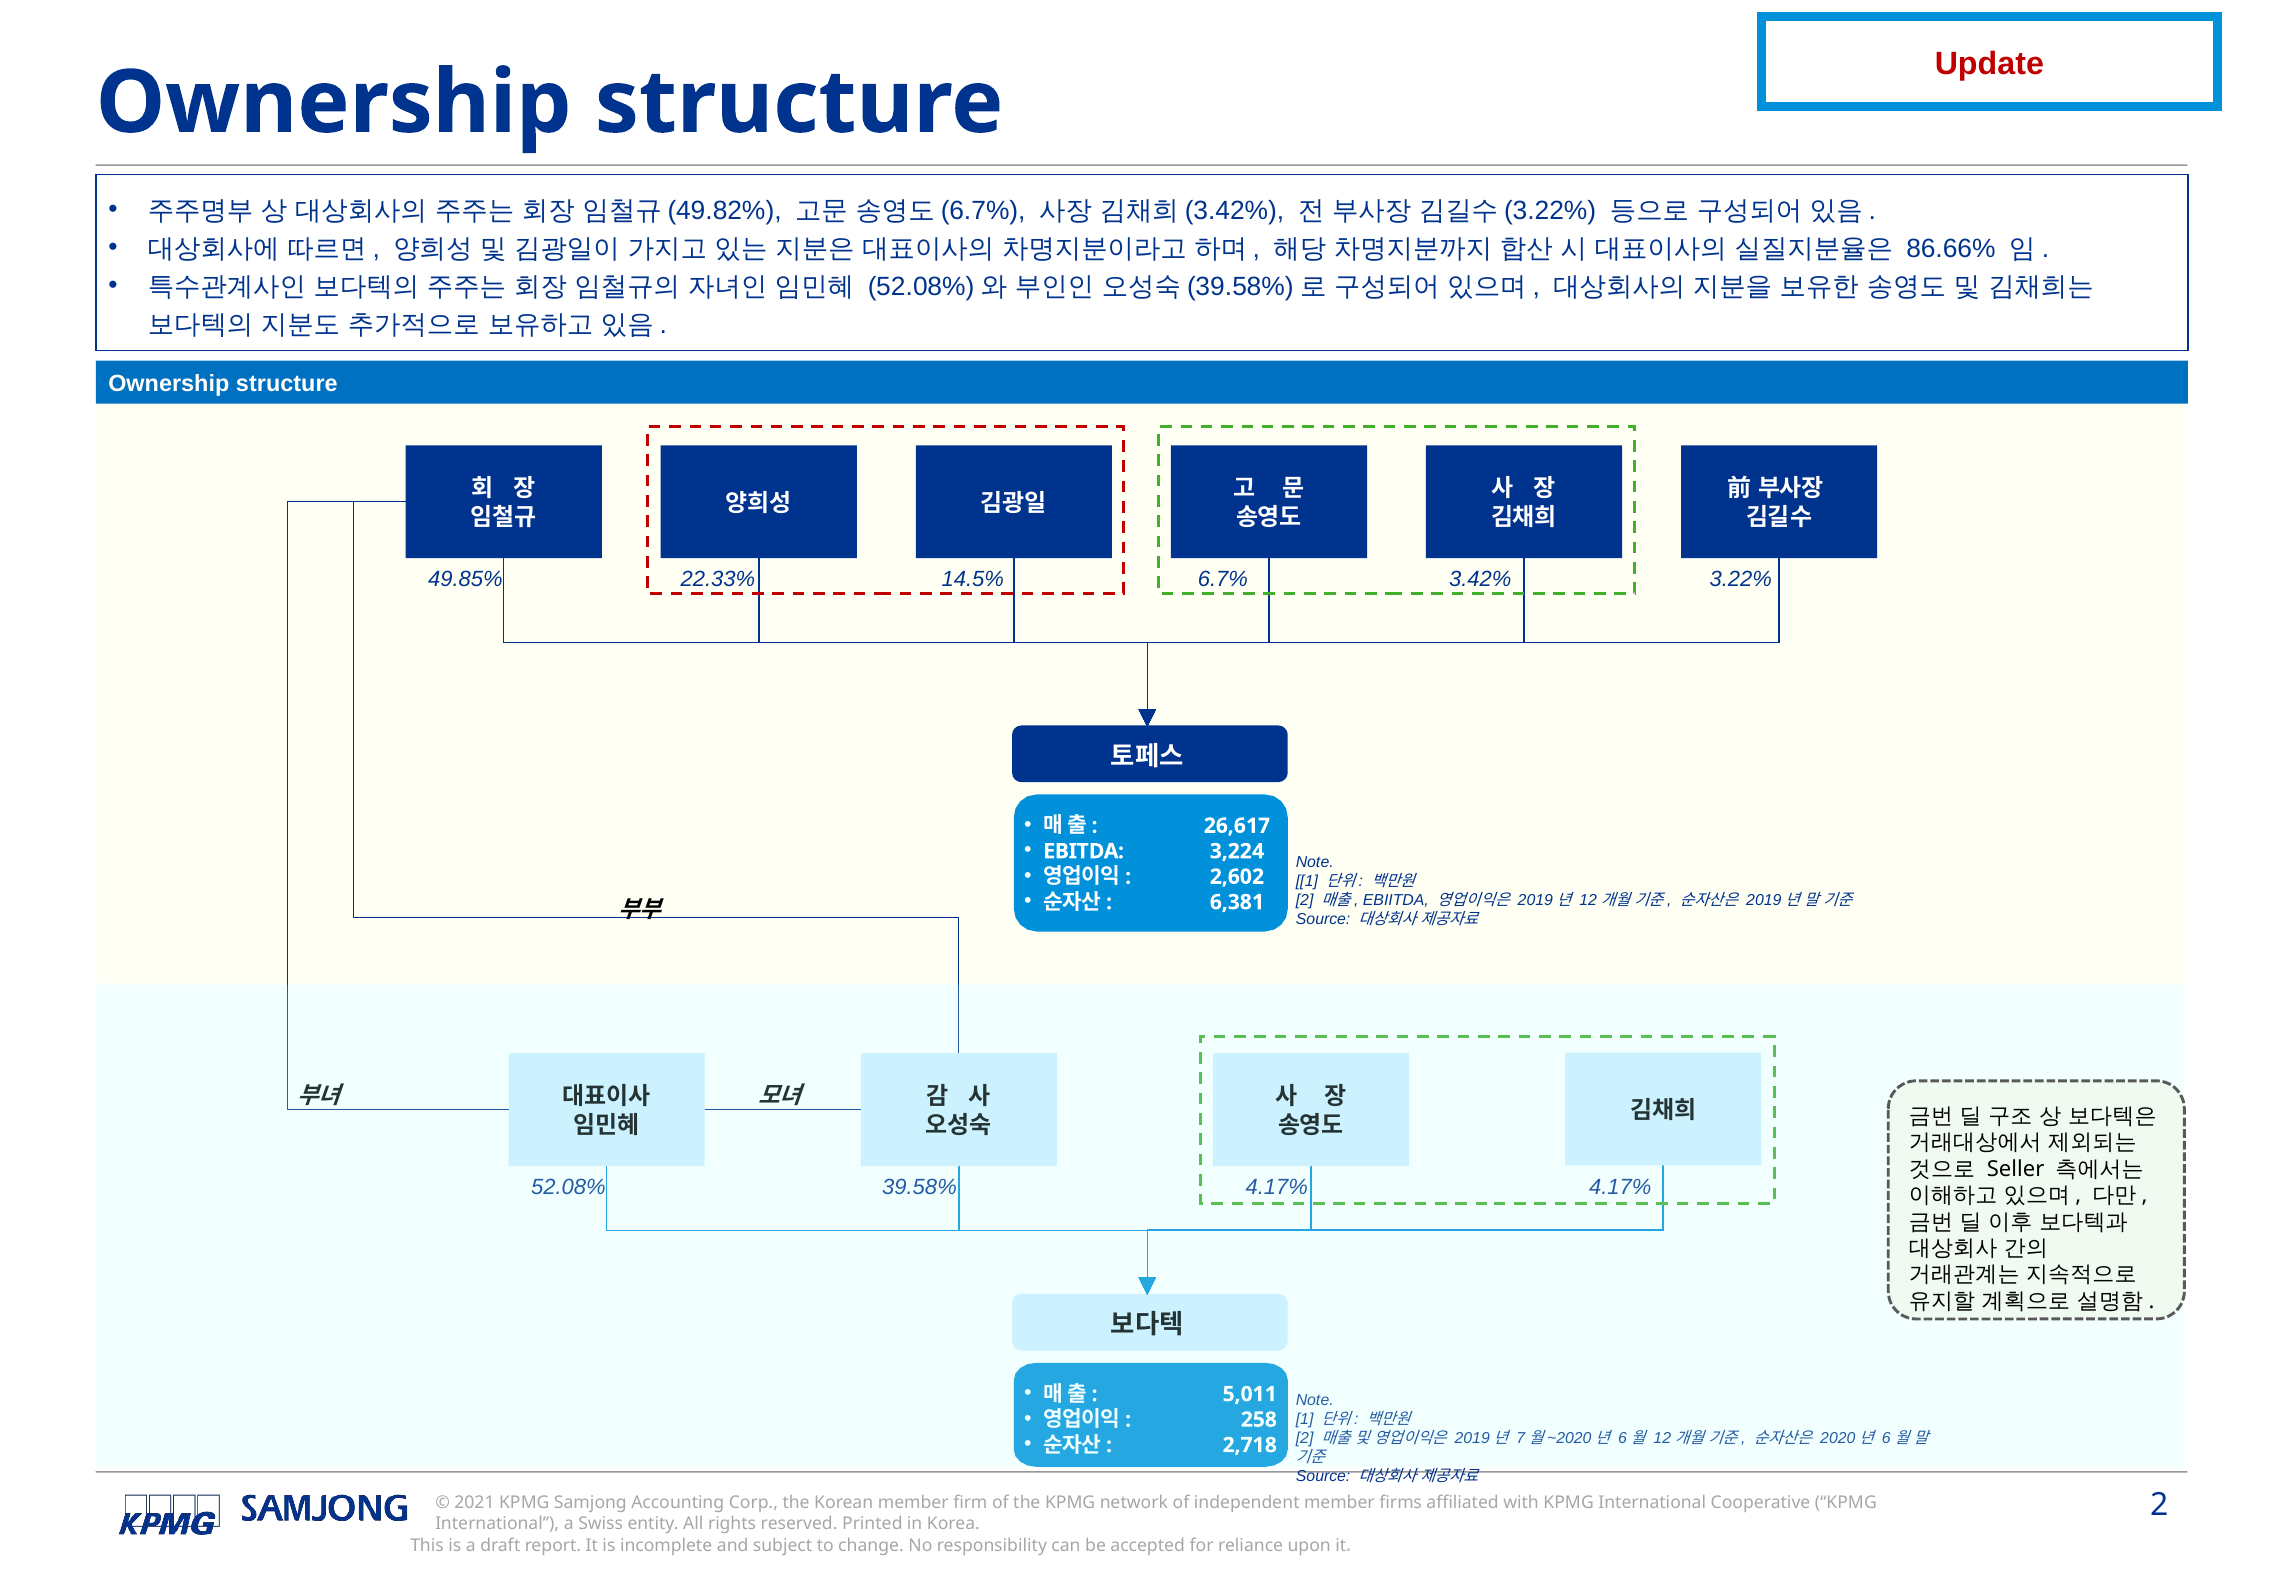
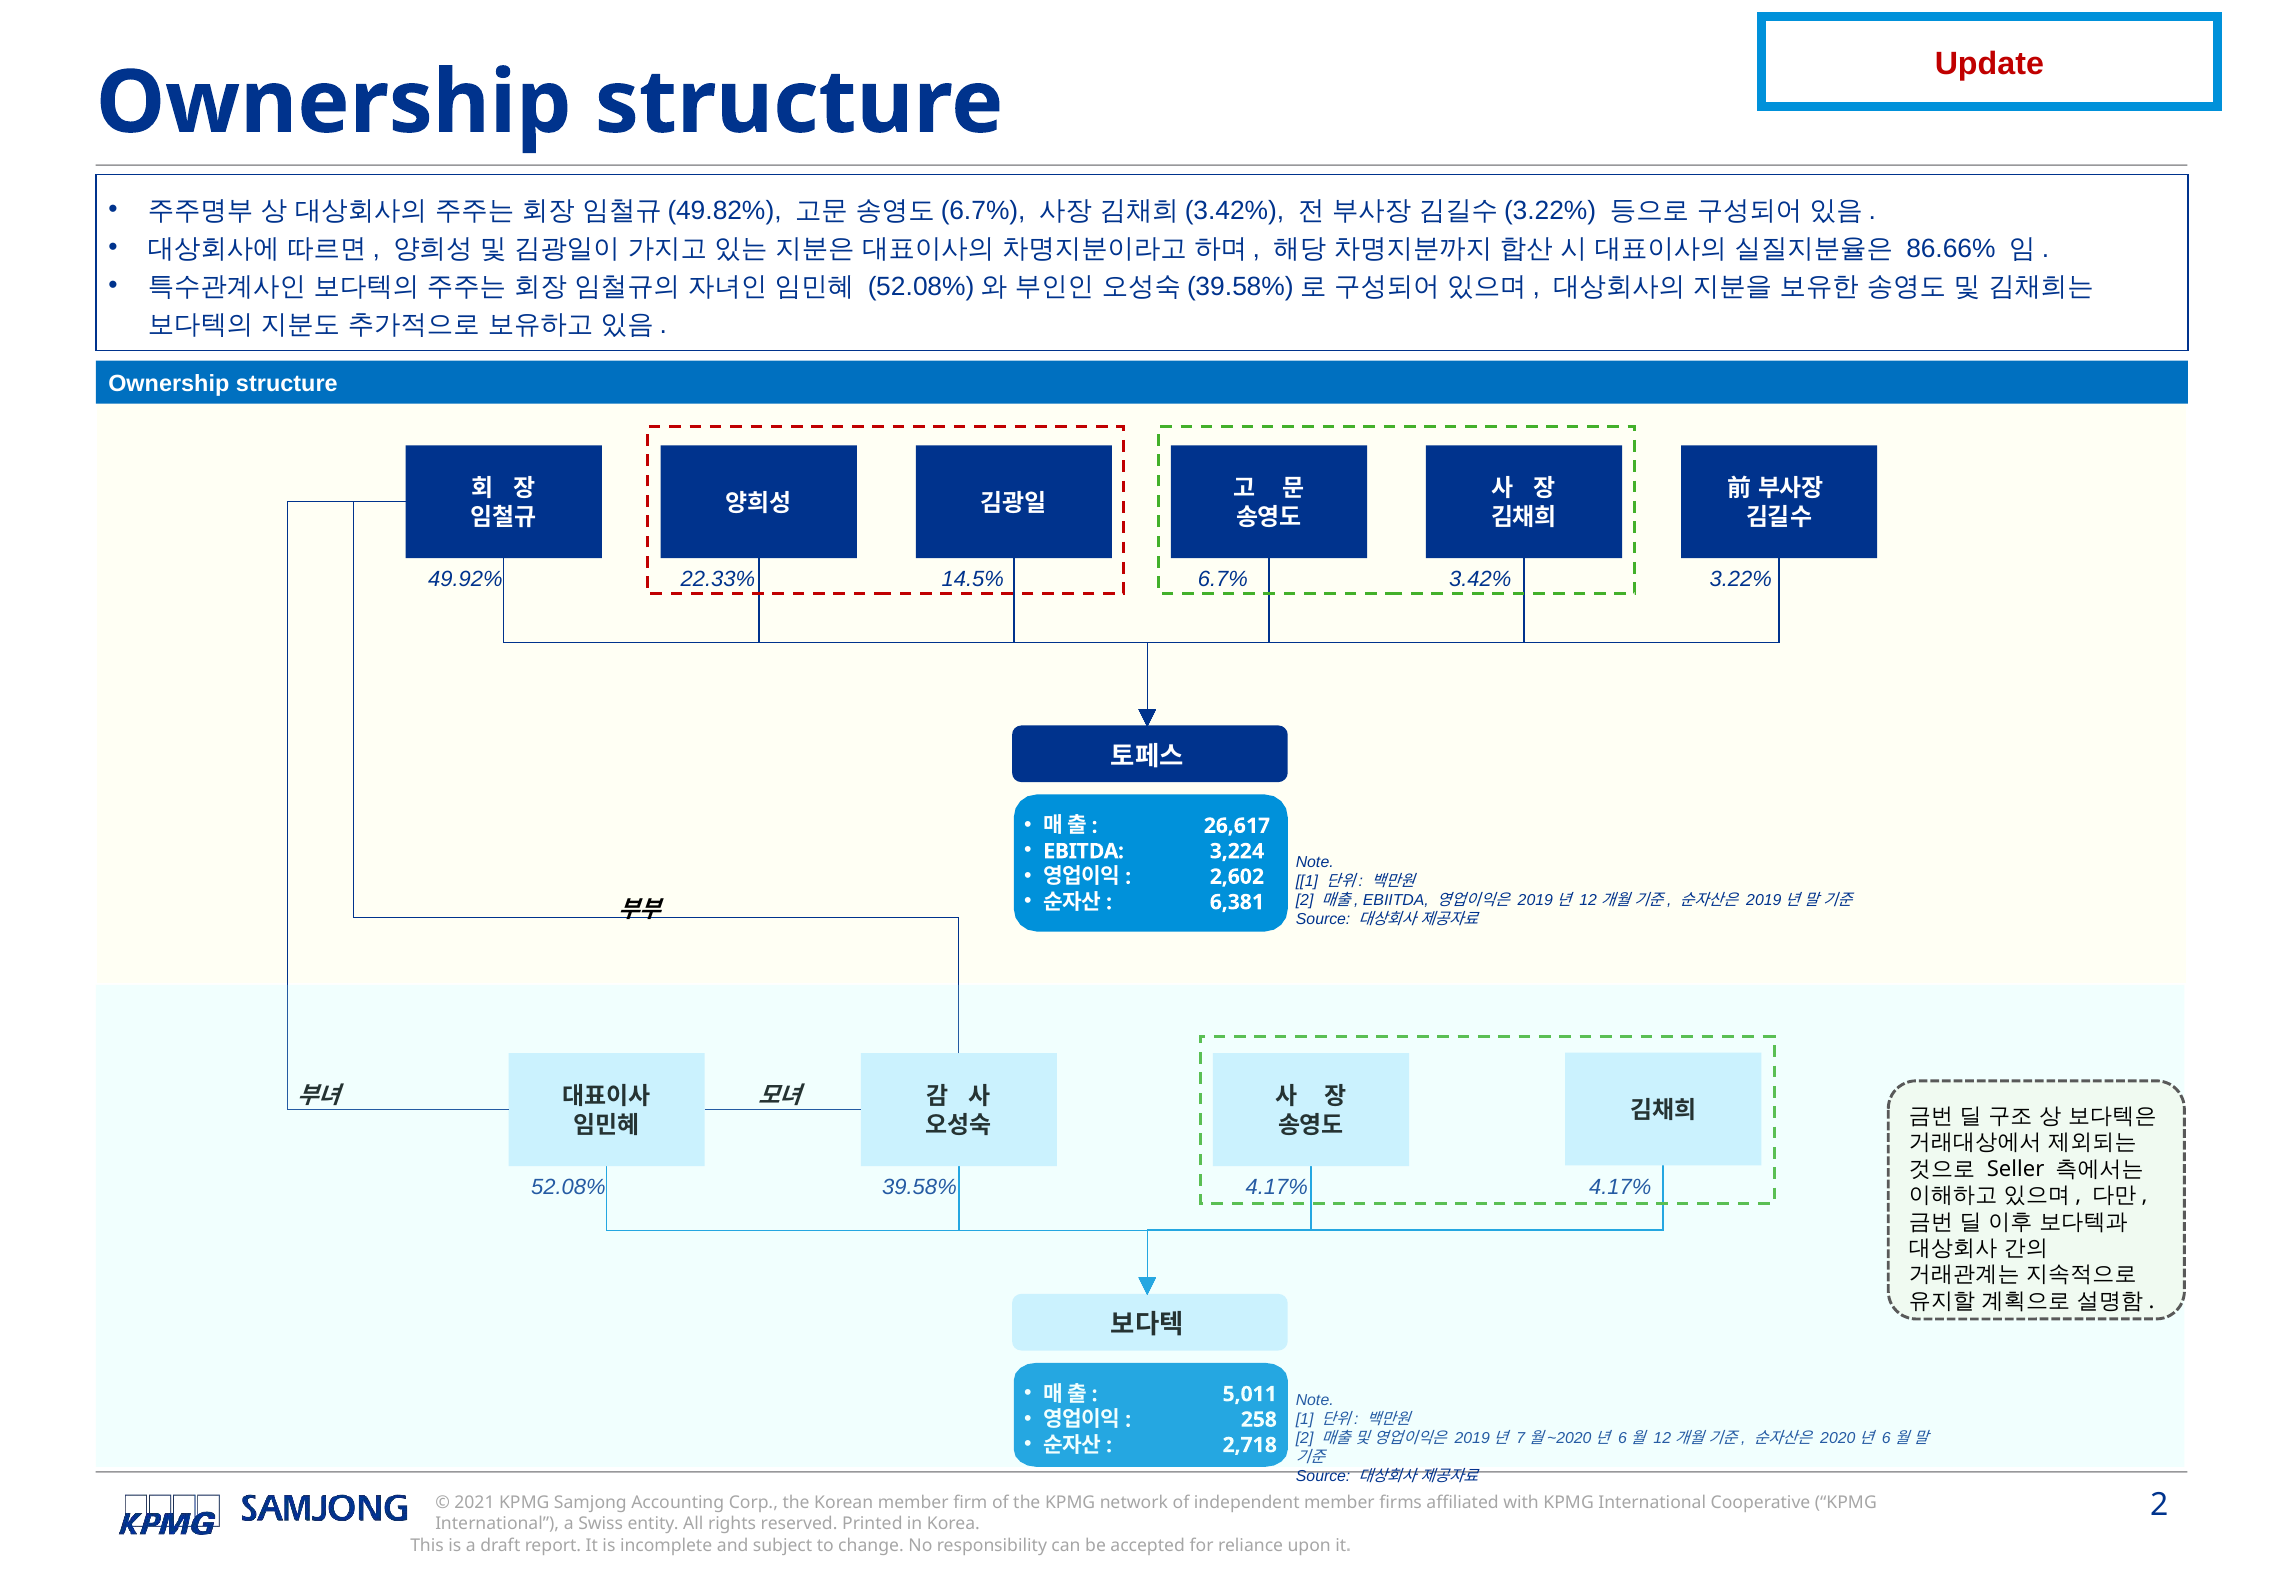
49.85%: 49.85% -> 49.92%
